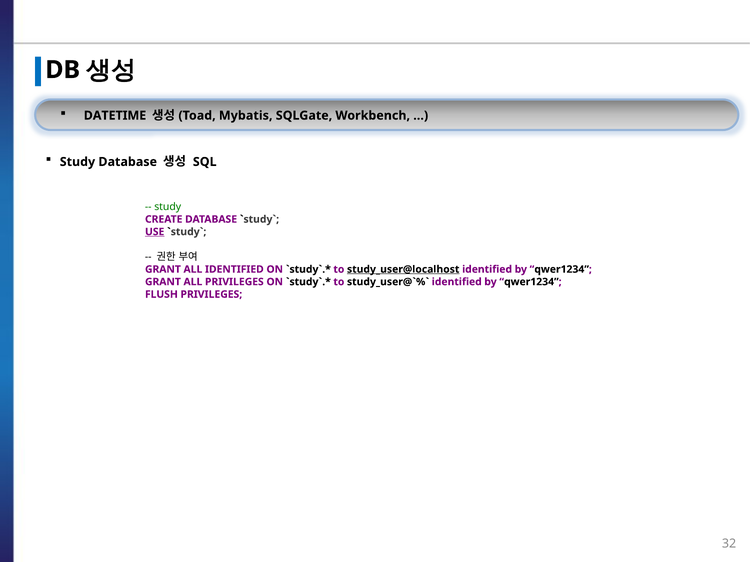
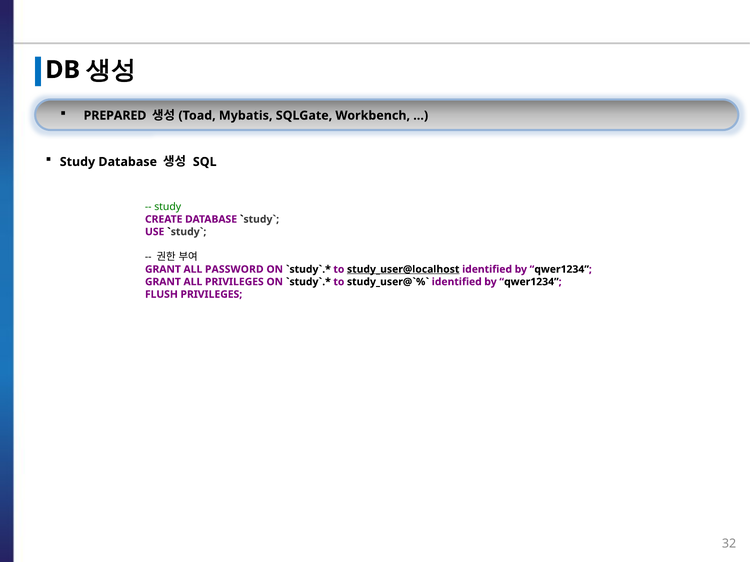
DATETIME: DATETIME -> PREPARED
USE underline: present -> none
ALL IDENTIFIED: IDENTIFIED -> PASSWORD
